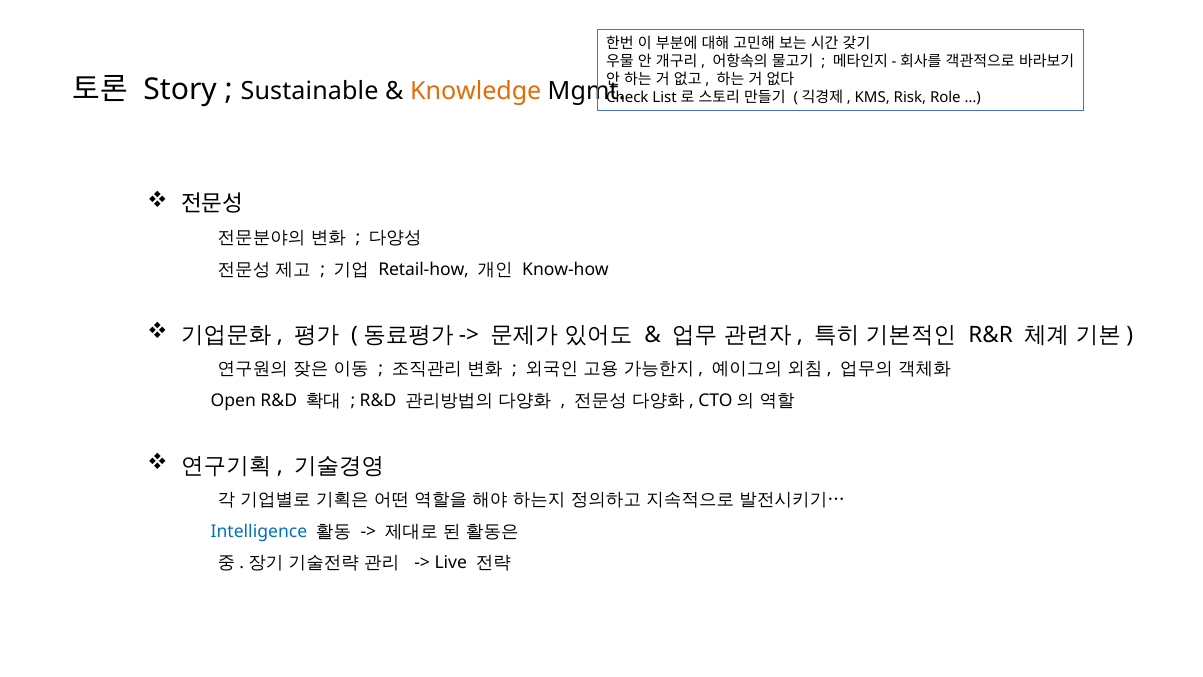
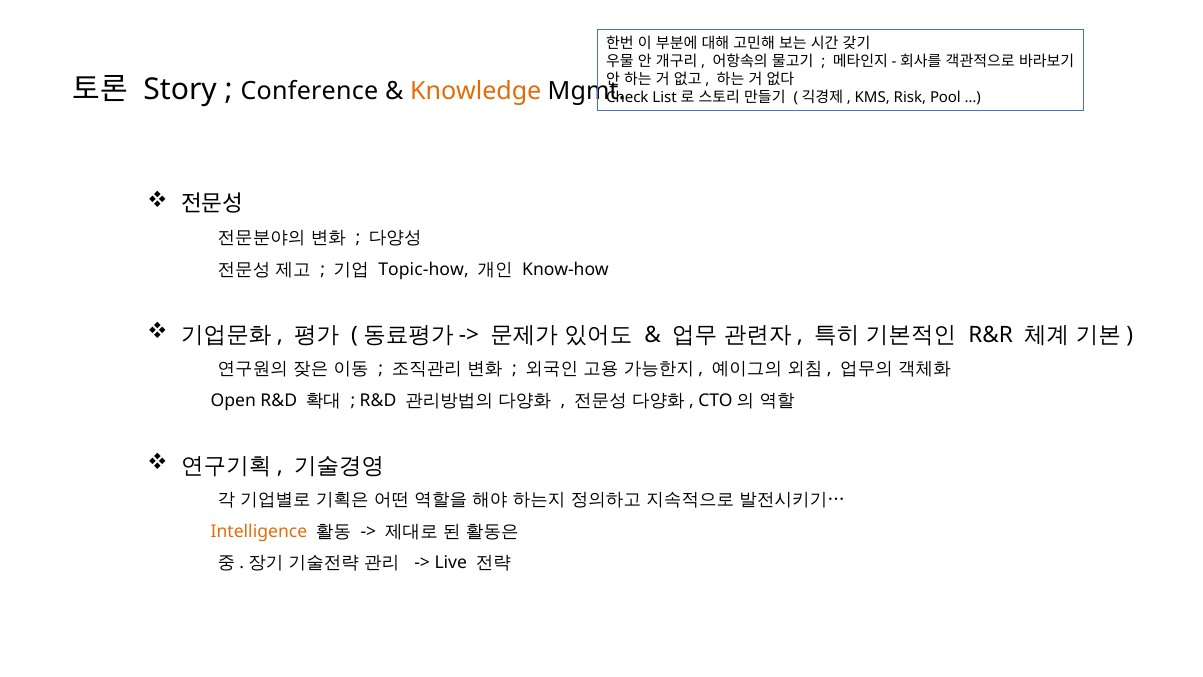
Sustainable: Sustainable -> Conference
Role: Role -> Pool
Retail-how: Retail-how -> Topic-how
Intelligence colour: blue -> orange
